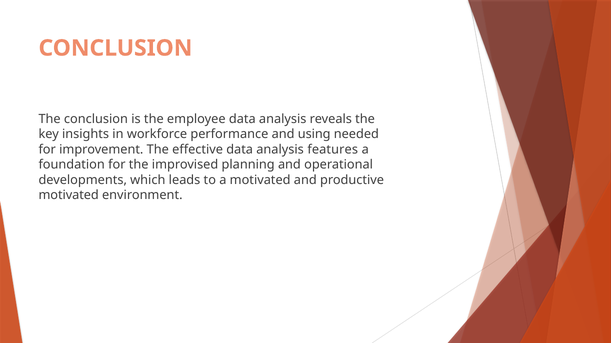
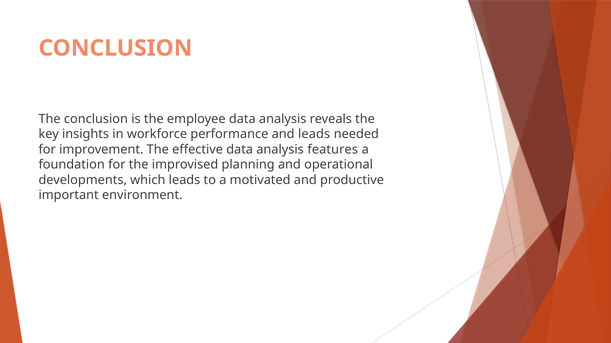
and using: using -> leads
motivated at (69, 196): motivated -> important
